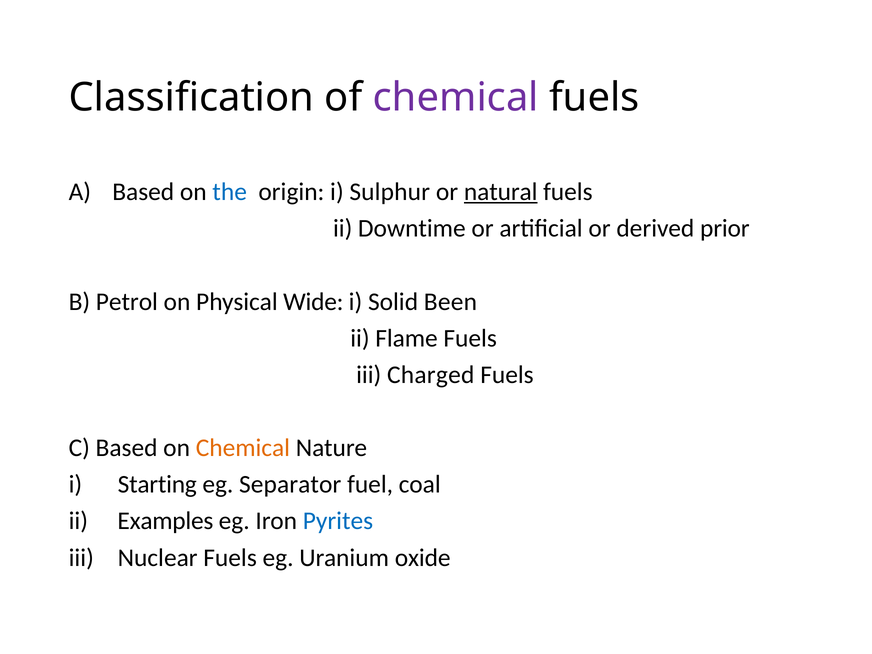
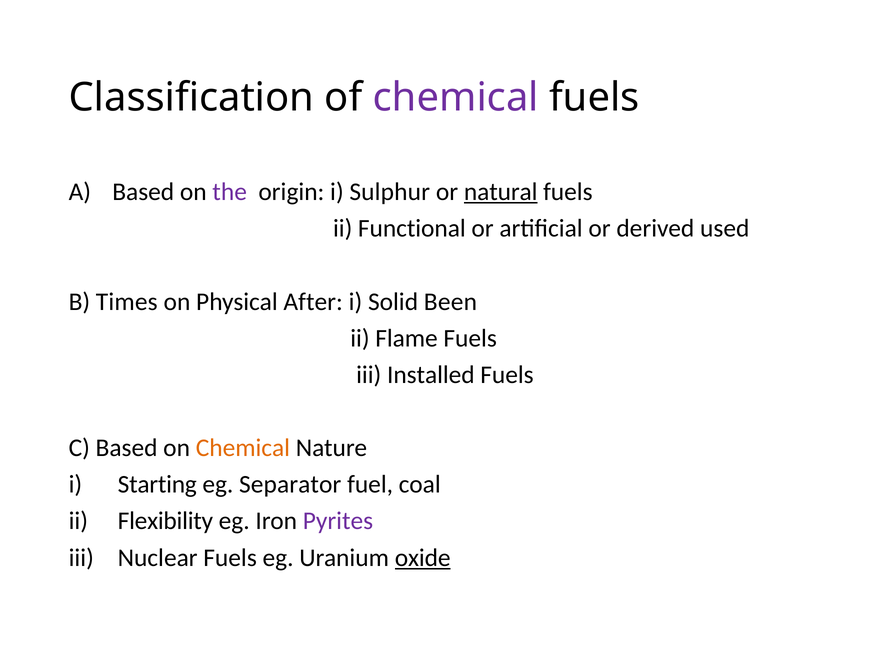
the colour: blue -> purple
Downtime: Downtime -> Functional
prior: prior -> used
Petrol: Petrol -> Times
Wide: Wide -> After
Charged: Charged -> Installed
Examples: Examples -> Flexibility
Pyrites colour: blue -> purple
oxide underline: none -> present
